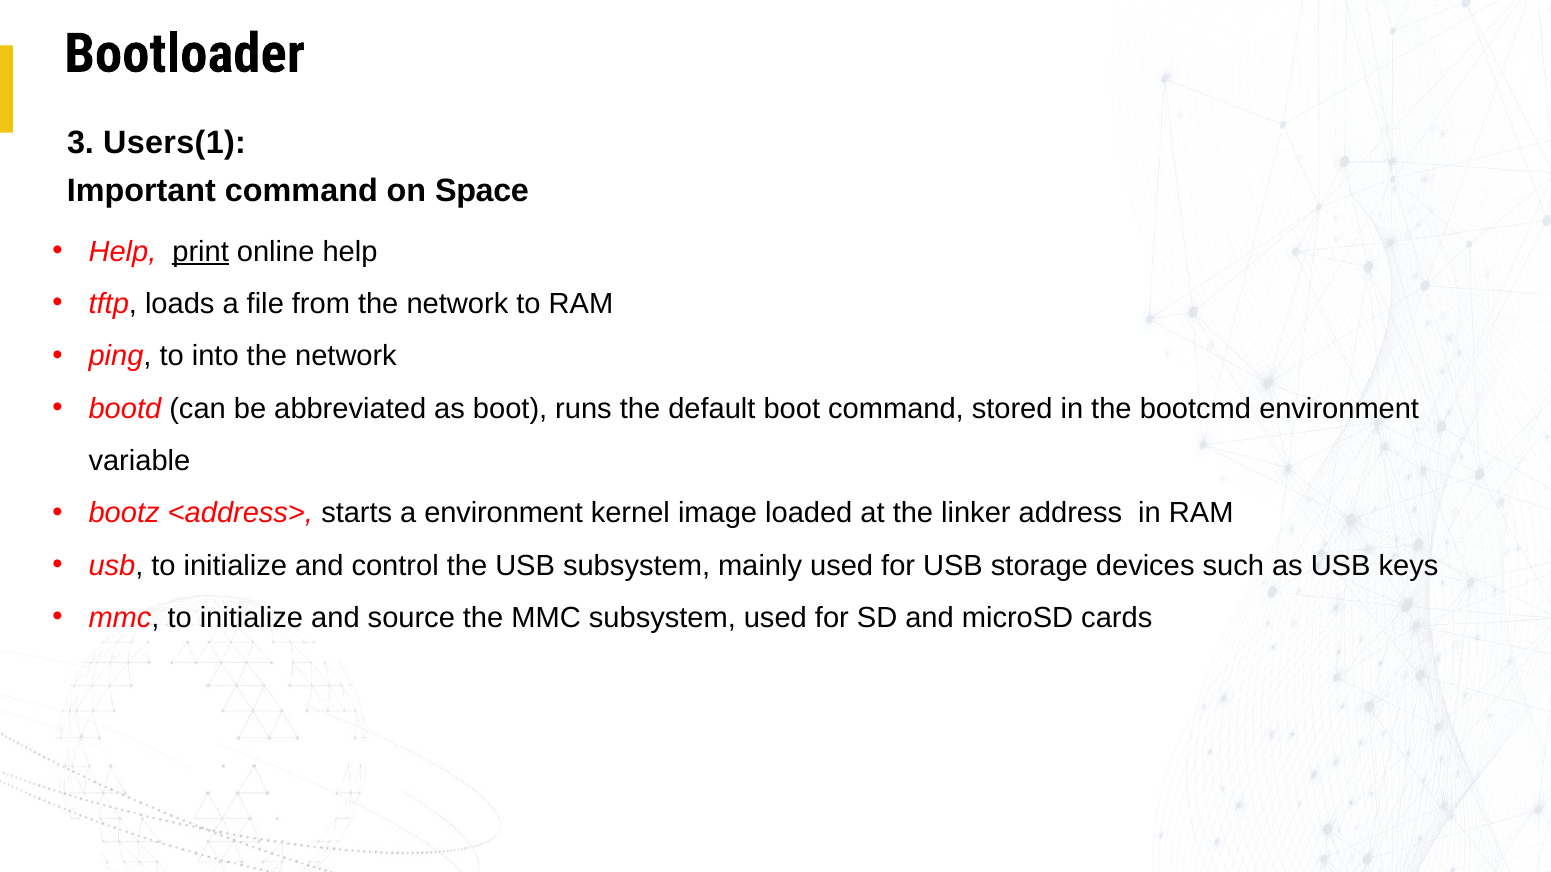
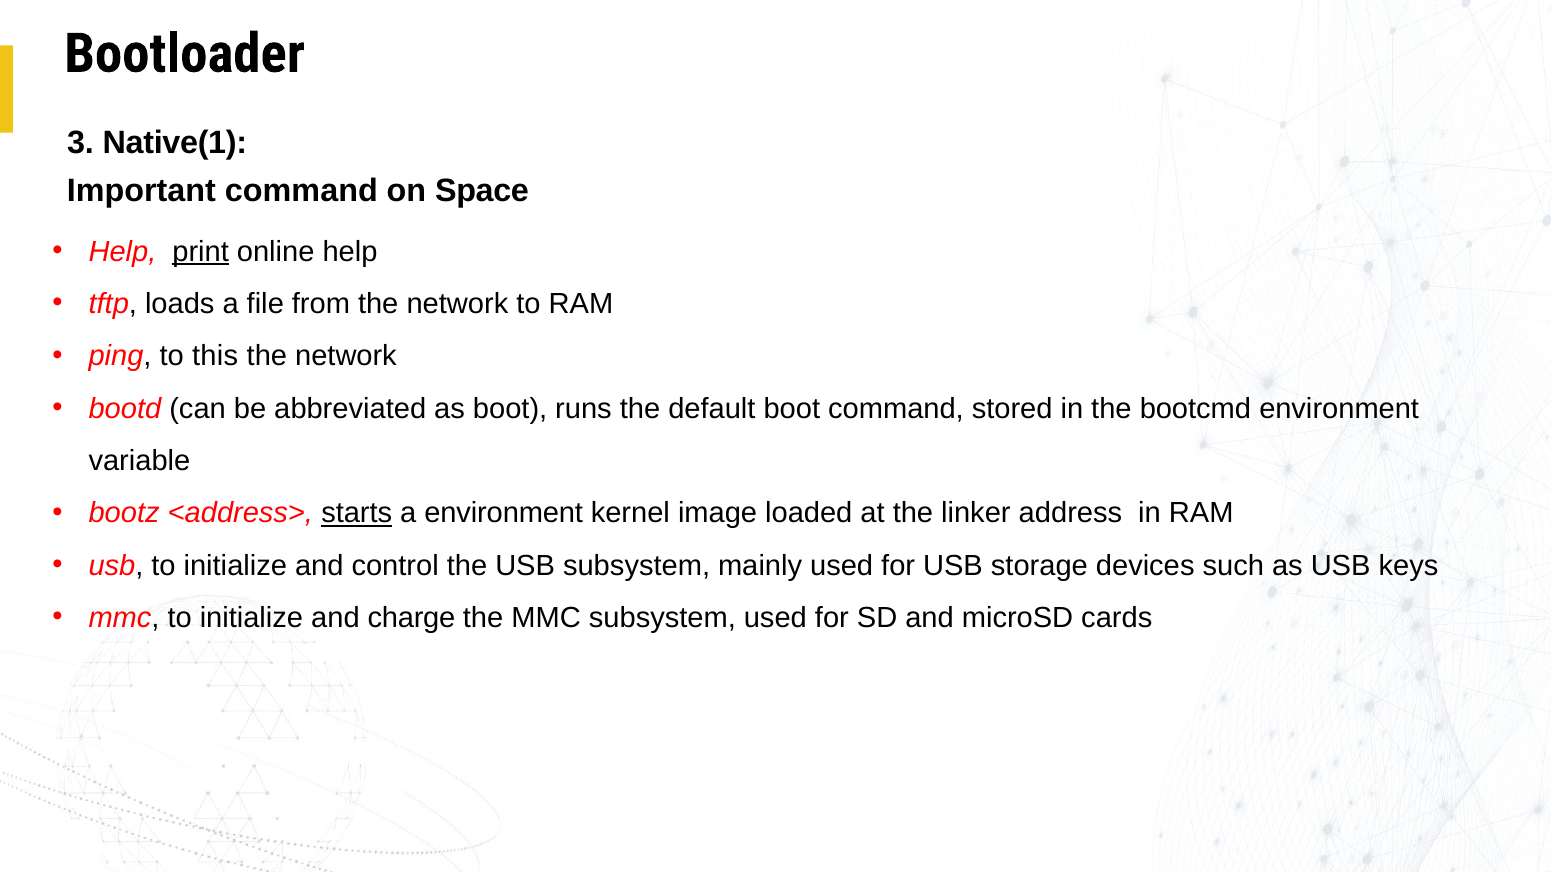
Users(1: Users(1 -> Native(1
into: into -> this
starts underline: none -> present
source: source -> charge
